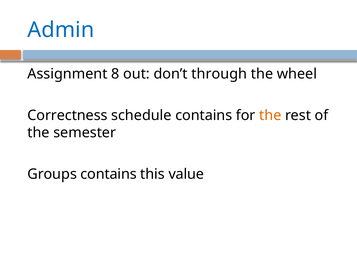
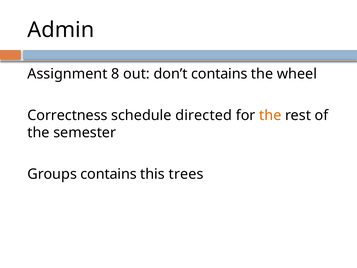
Admin colour: blue -> black
don’t through: through -> contains
schedule contains: contains -> directed
value: value -> trees
